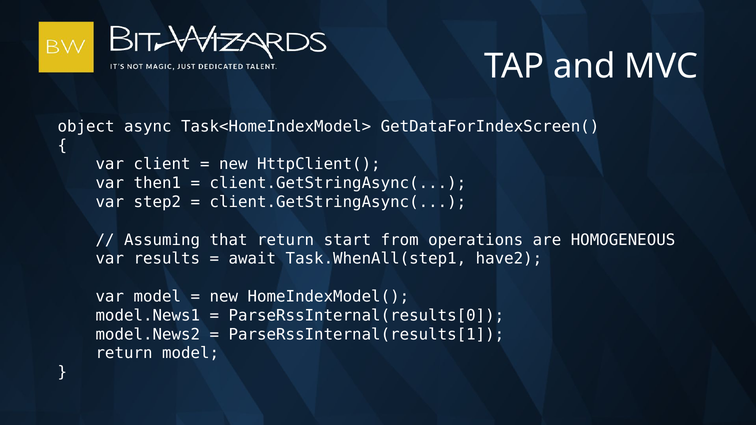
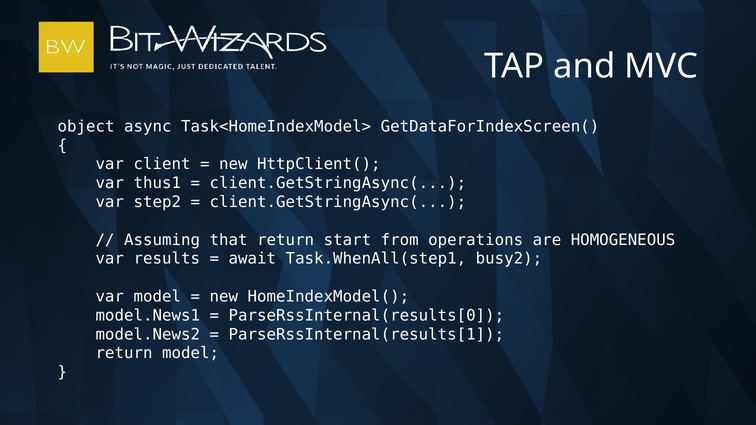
then1: then1 -> thus1
have2: have2 -> busy2
